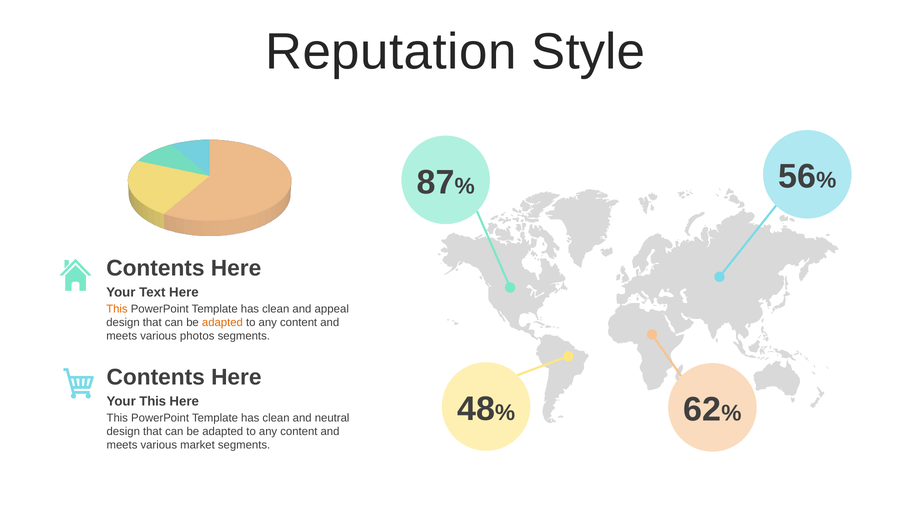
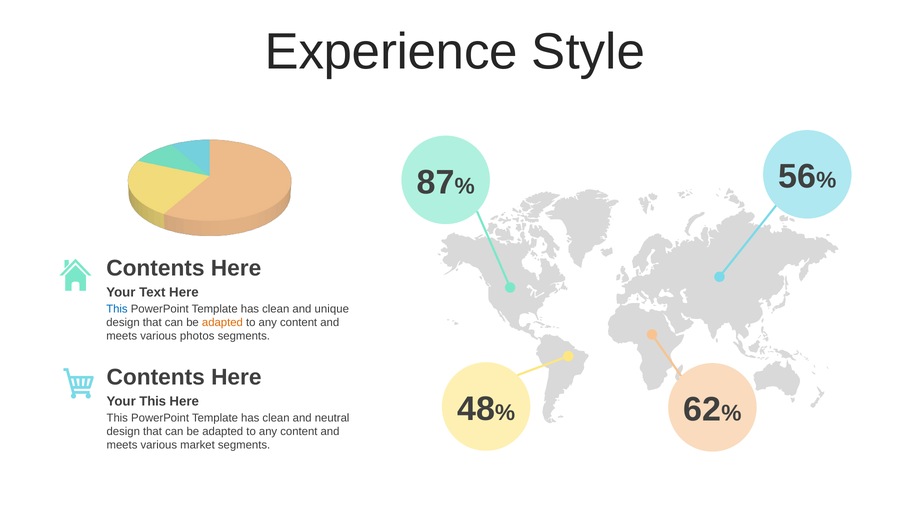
Reputation: Reputation -> Experience
This at (117, 309) colour: orange -> blue
appeal: appeal -> unique
